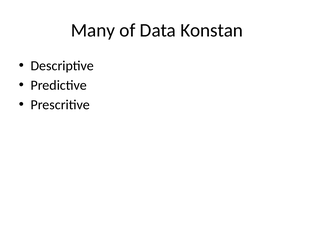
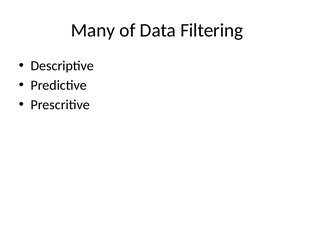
Konstan: Konstan -> Filtering
